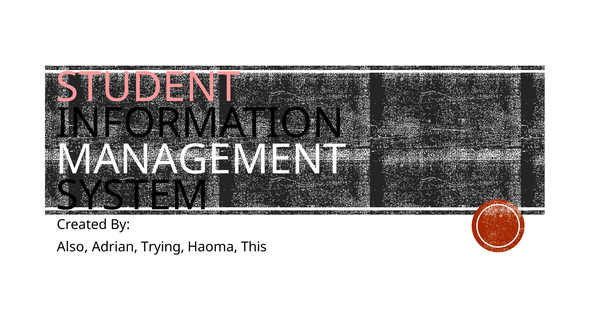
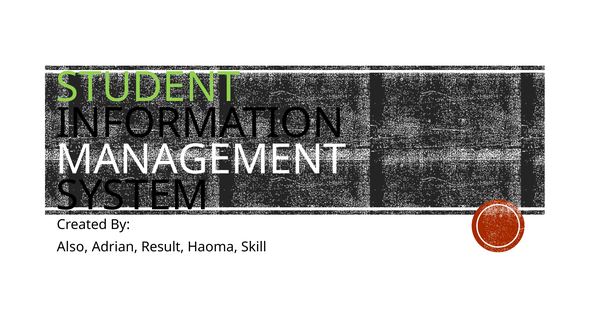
STUDENT colour: pink -> light green
Trying: Trying -> Result
This: This -> Skill
